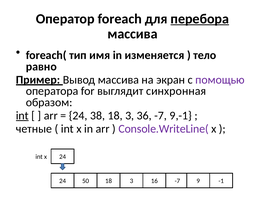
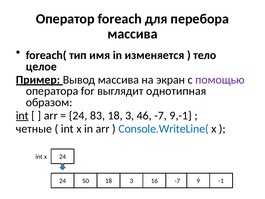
перебора underline: present -> none
равно: равно -> целое
синхронная: синхронная -> однотипная
38: 38 -> 83
36: 36 -> 46
Console.WriteLine( colour: purple -> blue
